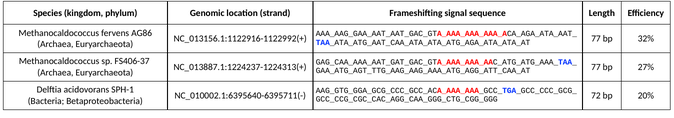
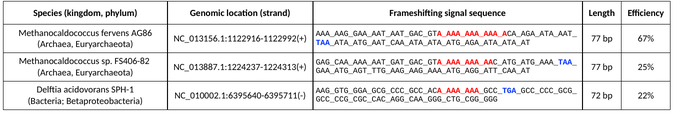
32%: 32% -> 67%
FS406-37: FS406-37 -> FS406-82
27%: 27% -> 25%
20%: 20% -> 22%
